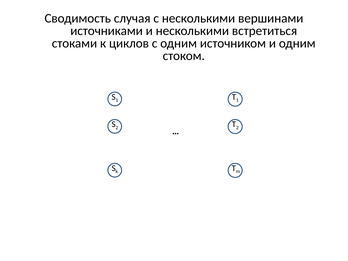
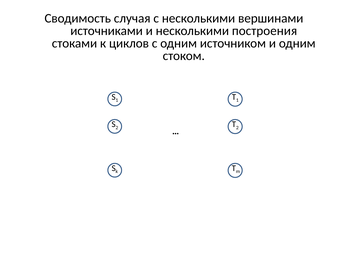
встретиться: встретиться -> построения
